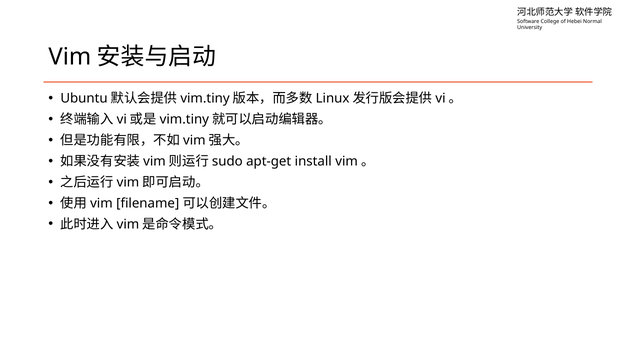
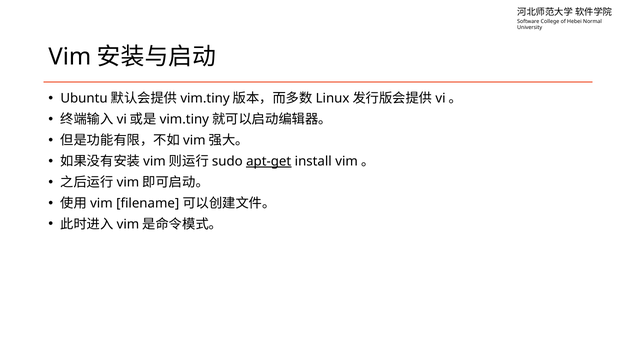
apt-get underline: none -> present
